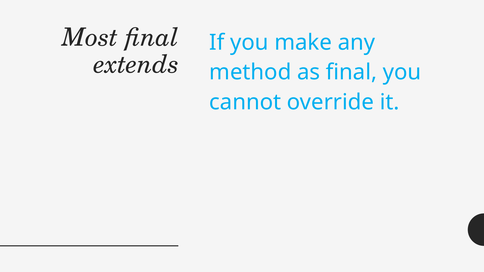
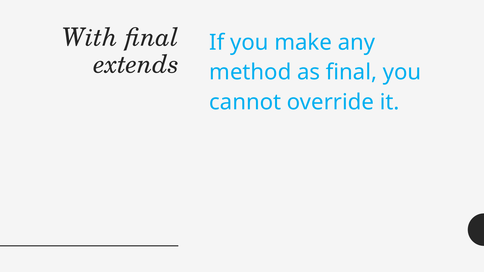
Most: Most -> With
